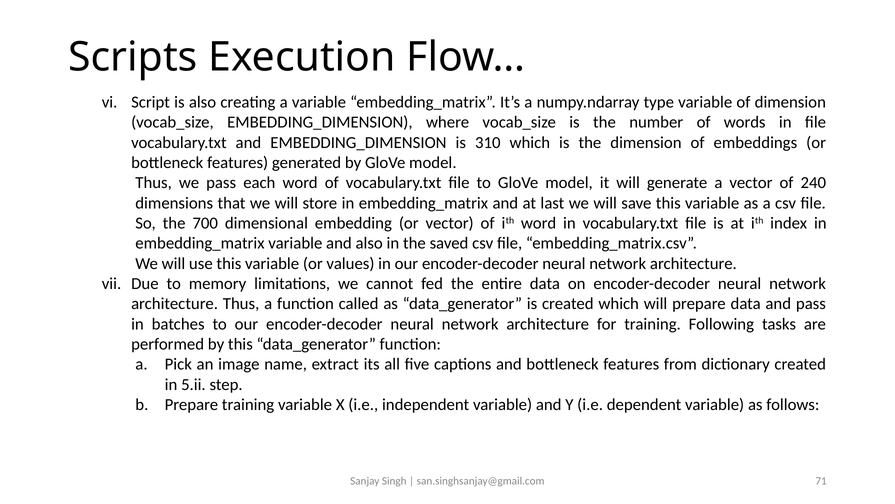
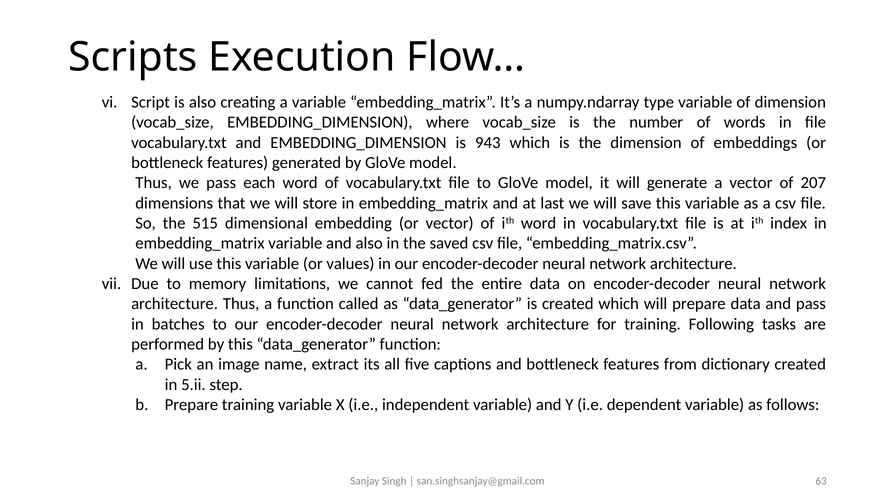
310: 310 -> 943
240: 240 -> 207
700: 700 -> 515
71: 71 -> 63
